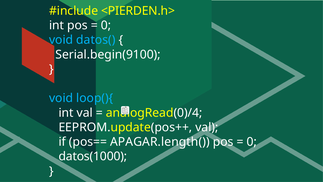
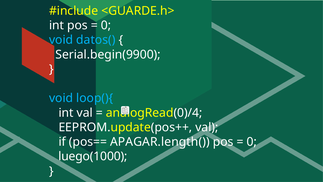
<PIERDEN.h>: <PIERDEN.h> -> <GUARDE.h>
Serial.begin(9100: Serial.begin(9100 -> Serial.begin(9900
datos(1000: datos(1000 -> luego(1000
